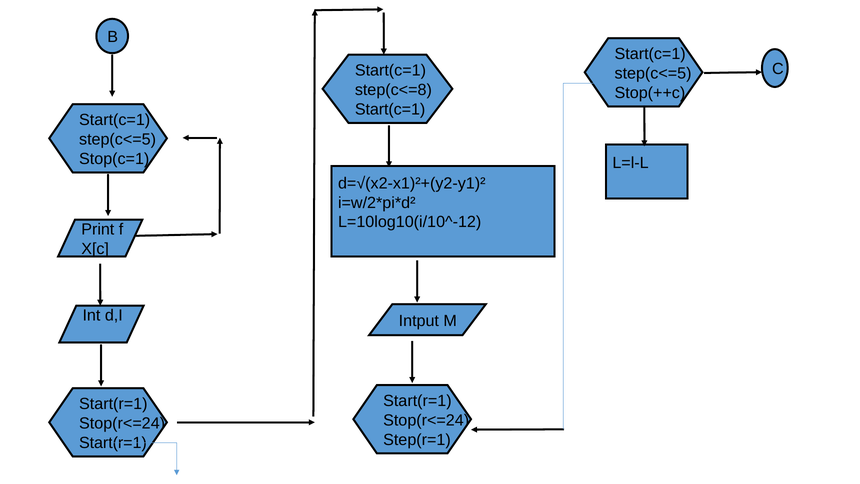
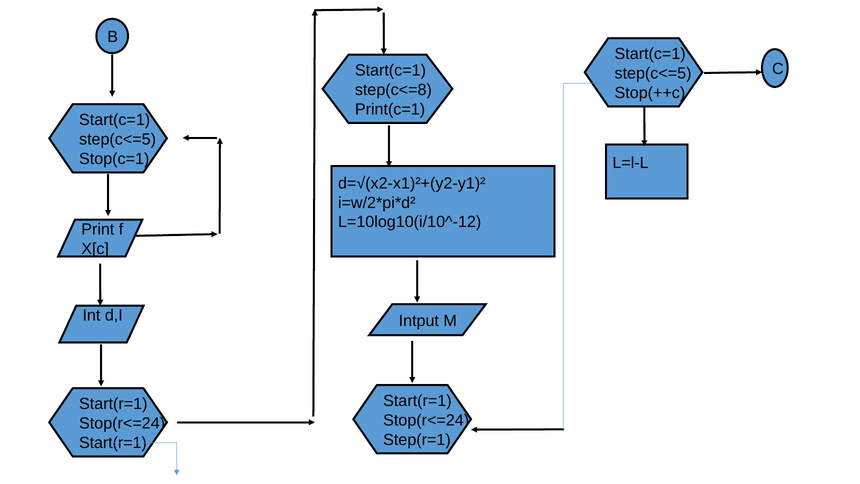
Start(c=1 at (390, 109): Start(c=1 -> Print(c=1
